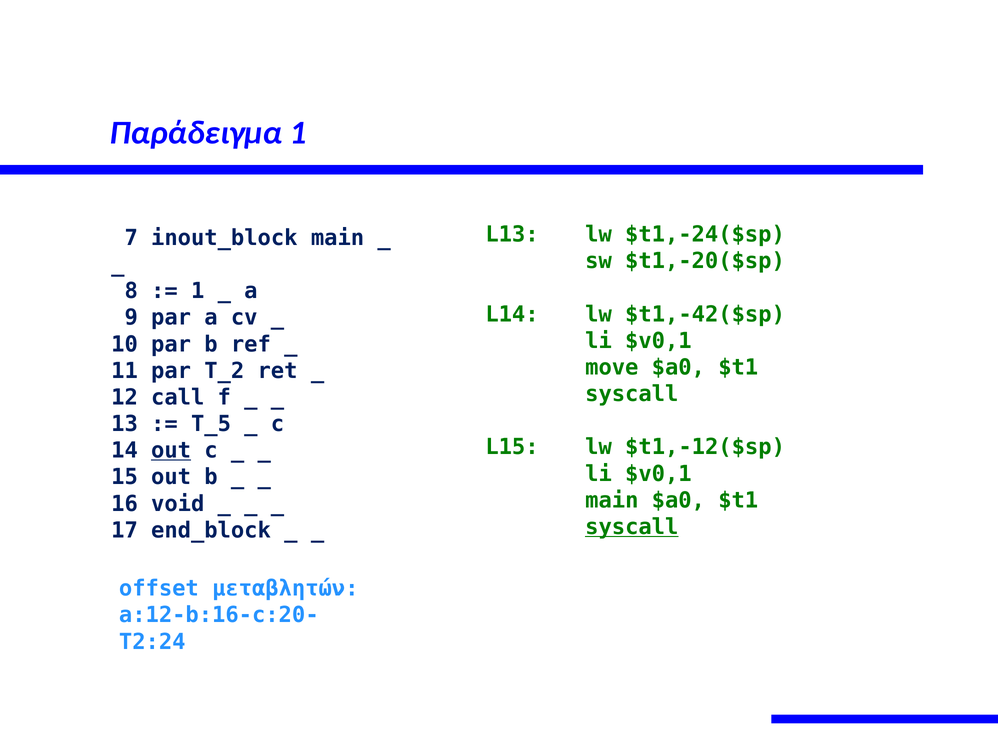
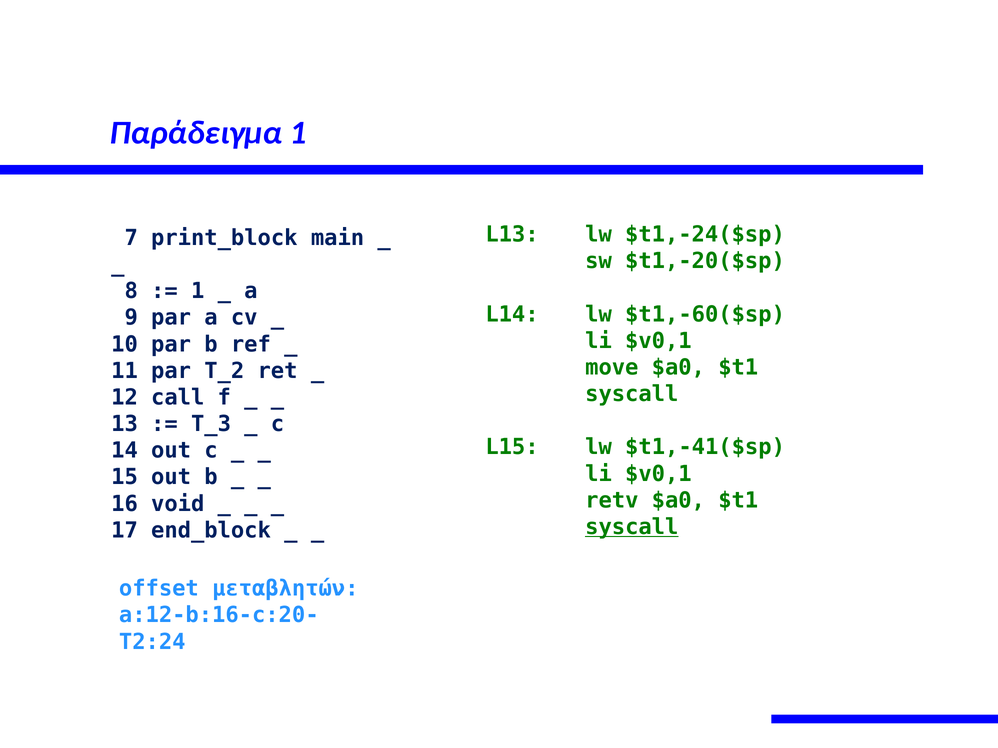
inout_block: inout_block -> print_block
$t1,-42($sp: $t1,-42($sp -> $t1,-60($sp
T_5: T_5 -> T_3
$t1,-12($sp: $t1,-12($sp -> $t1,-41($sp
out at (171, 451) underline: present -> none
main at (612, 501): main -> retv
